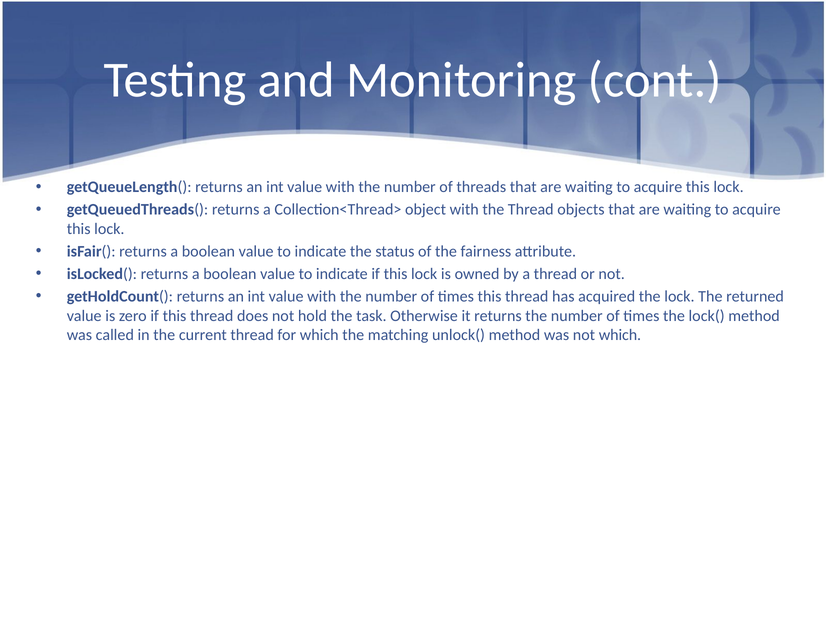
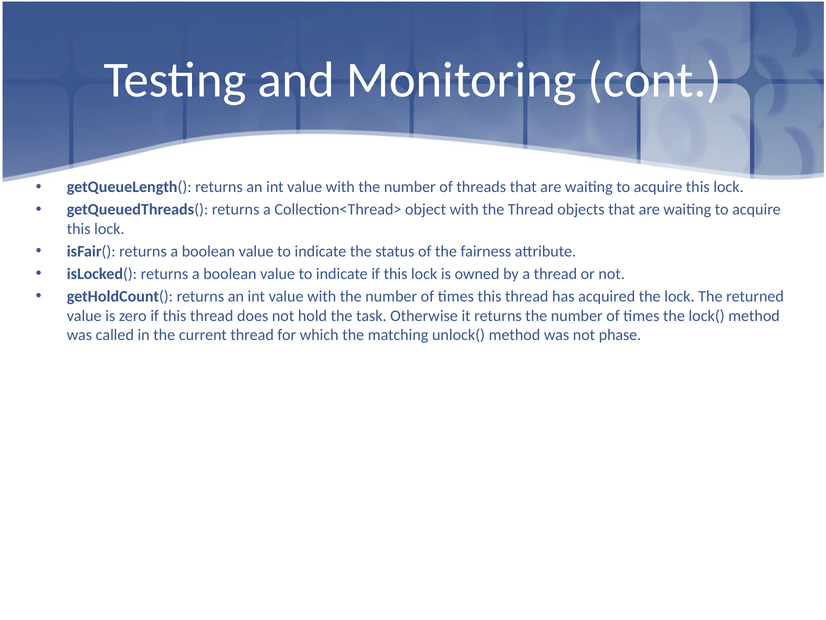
not which: which -> phase
